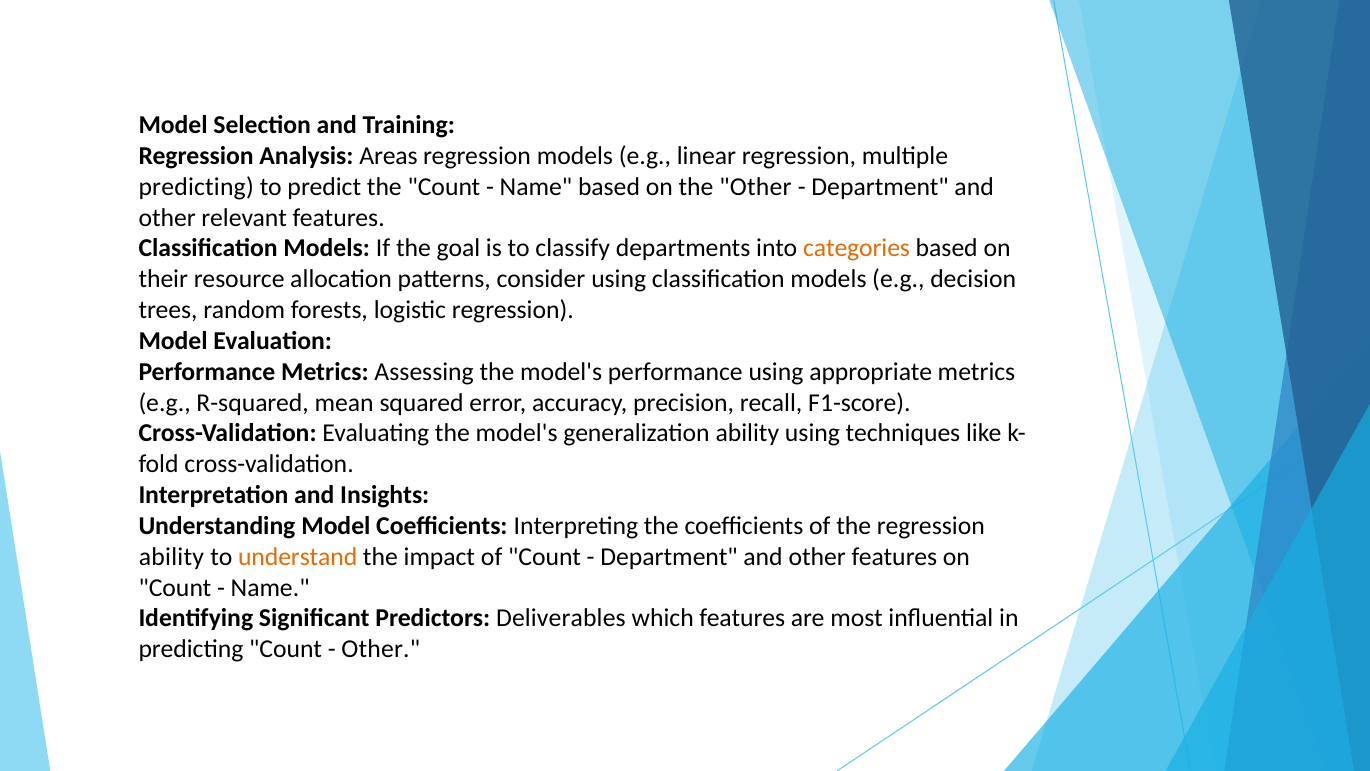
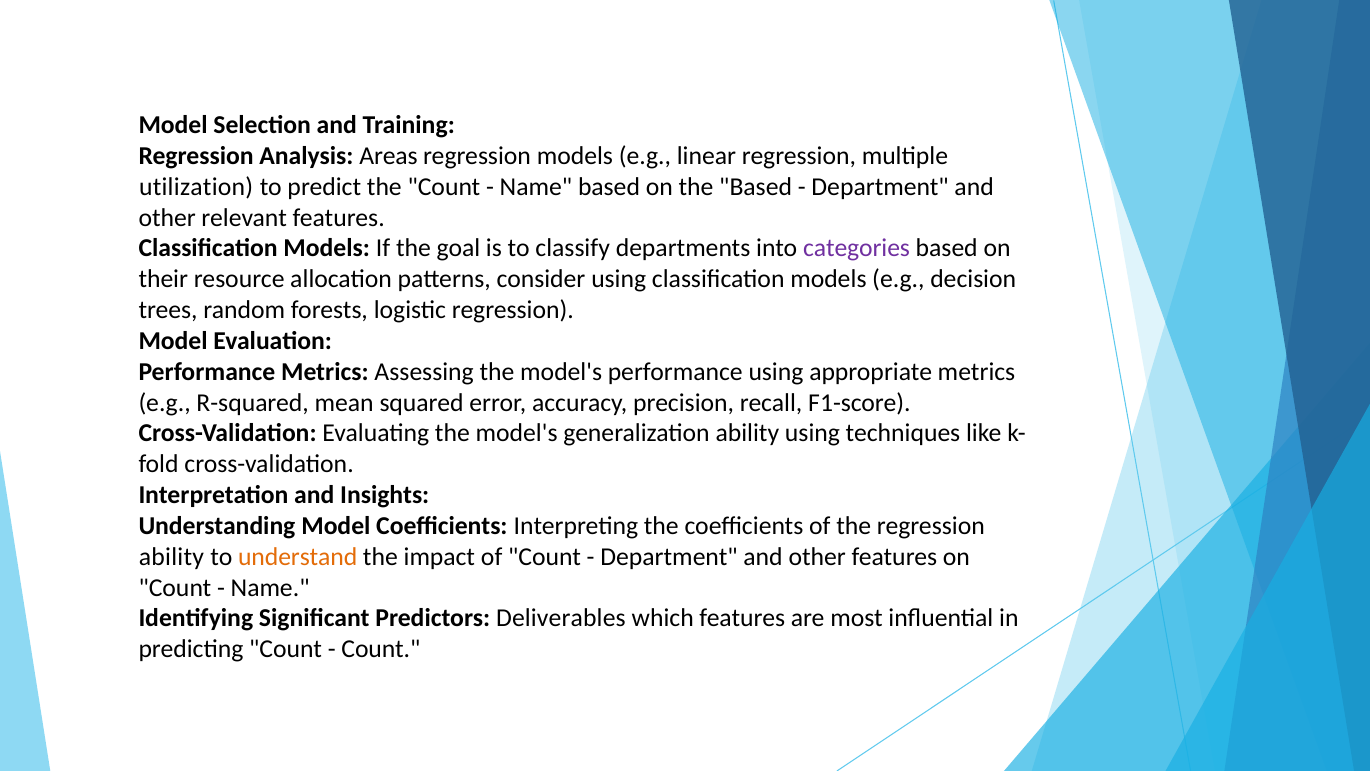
predicting at (196, 187): predicting -> utilization
the Other: Other -> Based
categories colour: orange -> purple
Other at (381, 649): Other -> Count
